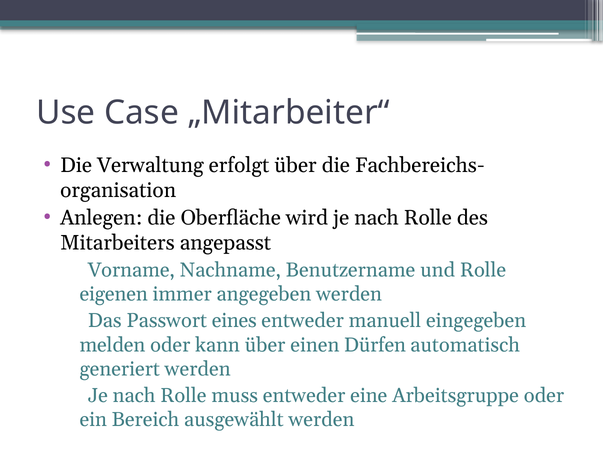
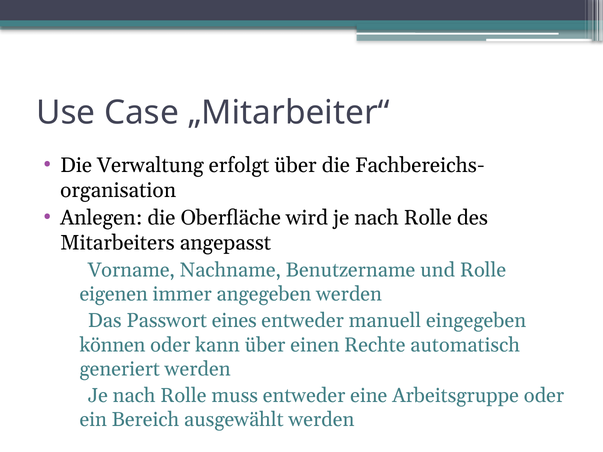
melden: melden -> können
Dürfen: Dürfen -> Rechte
